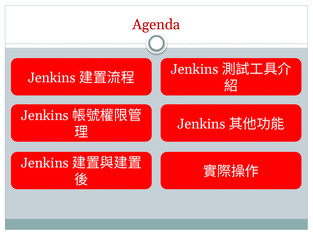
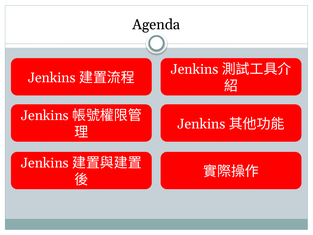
Agenda colour: red -> black
